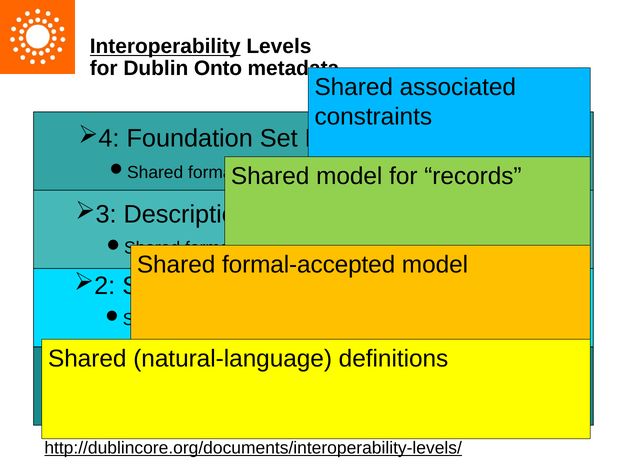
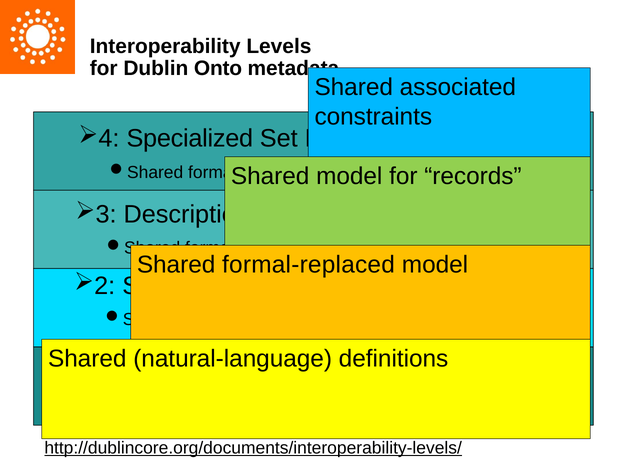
Interoperability at (165, 46) underline: present -> none
Foundation: Foundation -> Specialized
formal-accepted: formal-accepted -> formal-replaced
